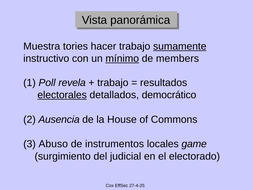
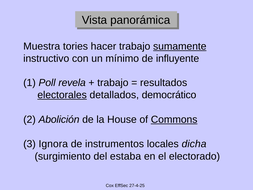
mínimo underline: present -> none
members: members -> influyente
Ausencia: Ausencia -> Abolición
Commons underline: none -> present
Abuso: Abuso -> Ignora
game: game -> dicha
judicial: judicial -> estaba
